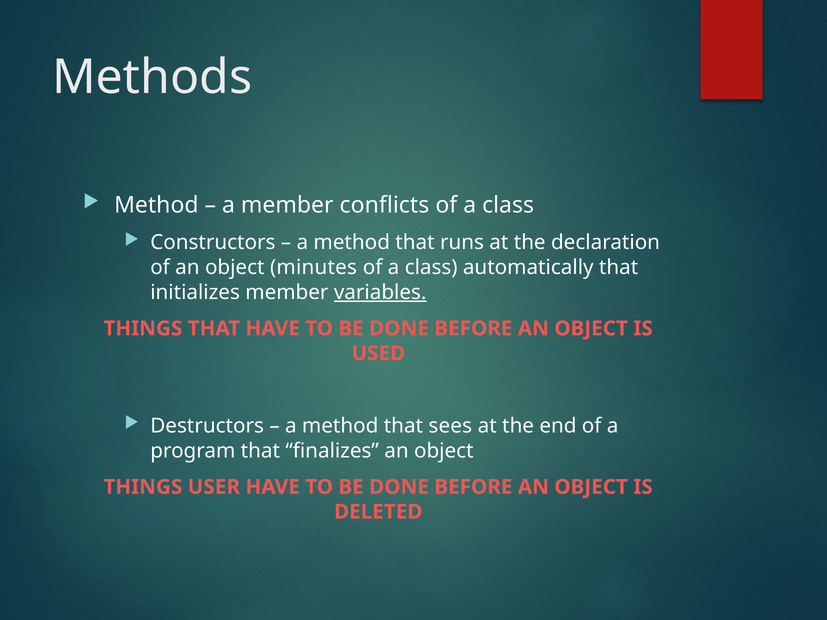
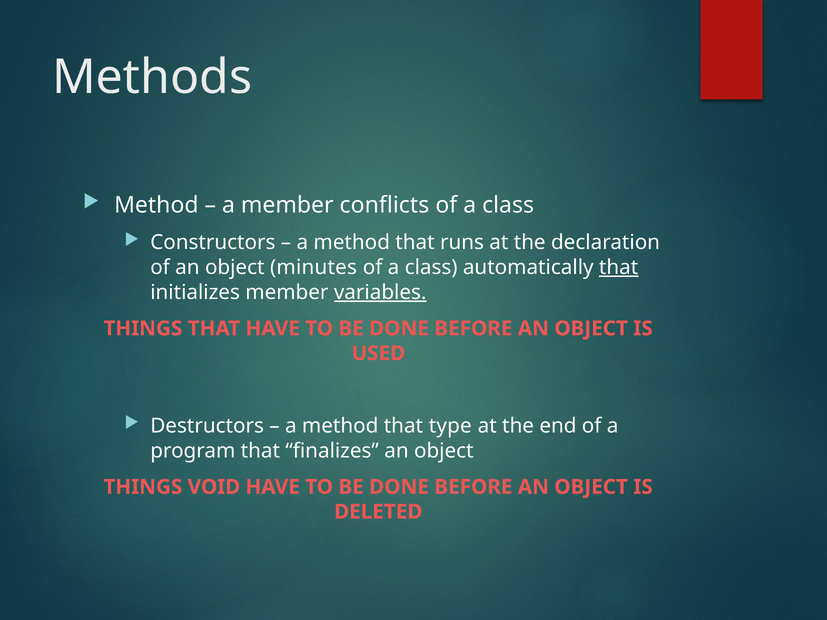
that at (619, 268) underline: none -> present
sees: sees -> type
USER: USER -> VOID
